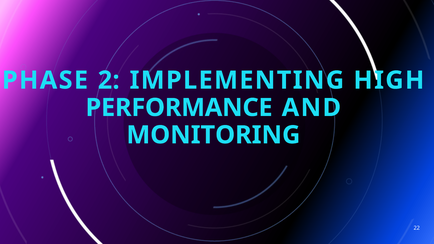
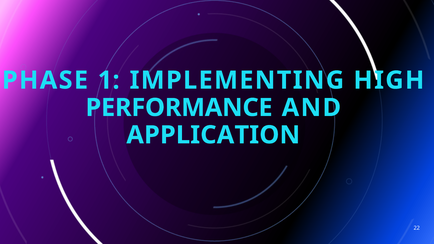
2: 2 -> 1
MONITORING: MONITORING -> APPLICATION
